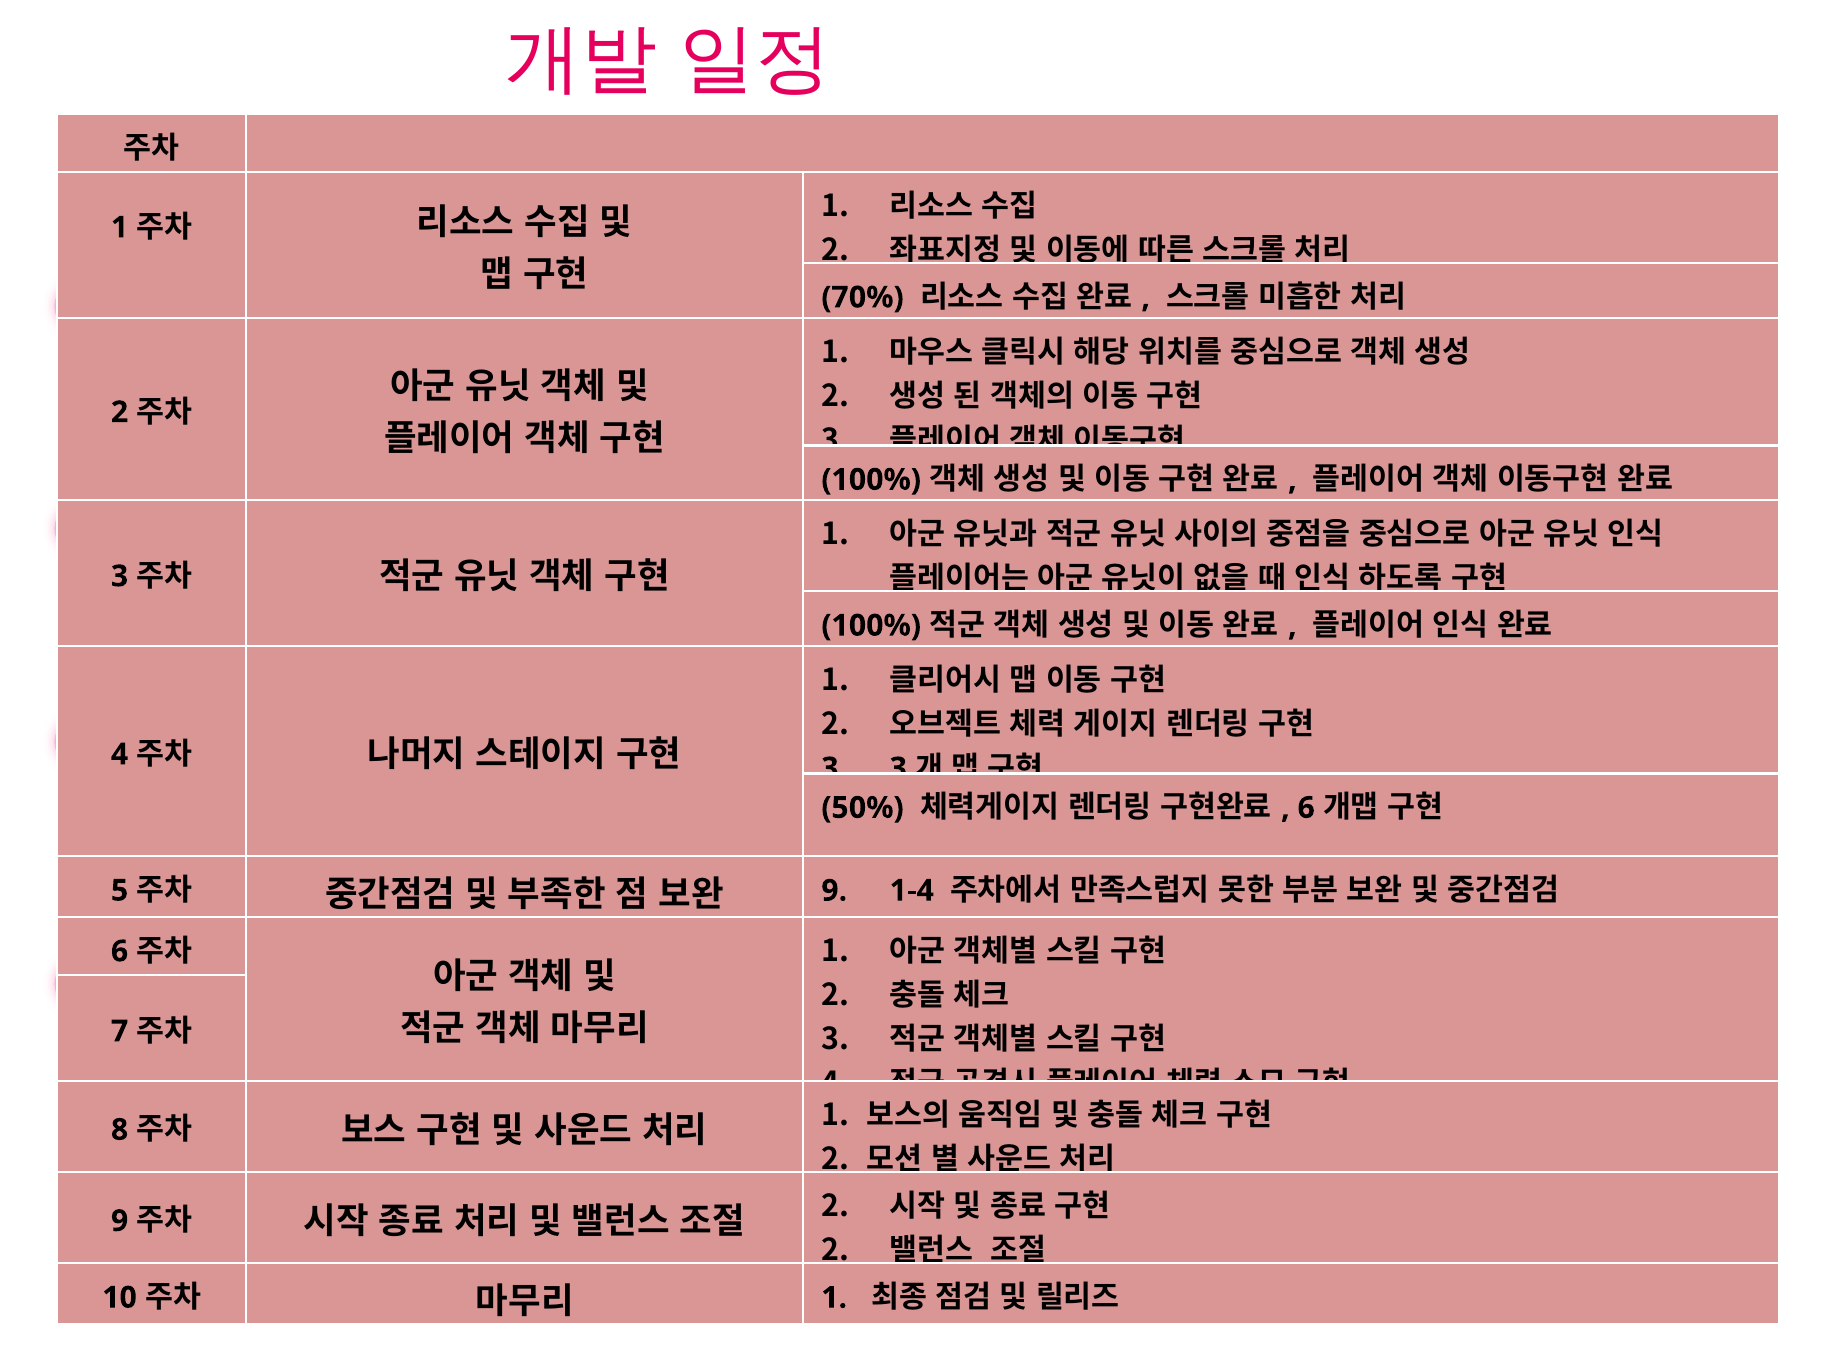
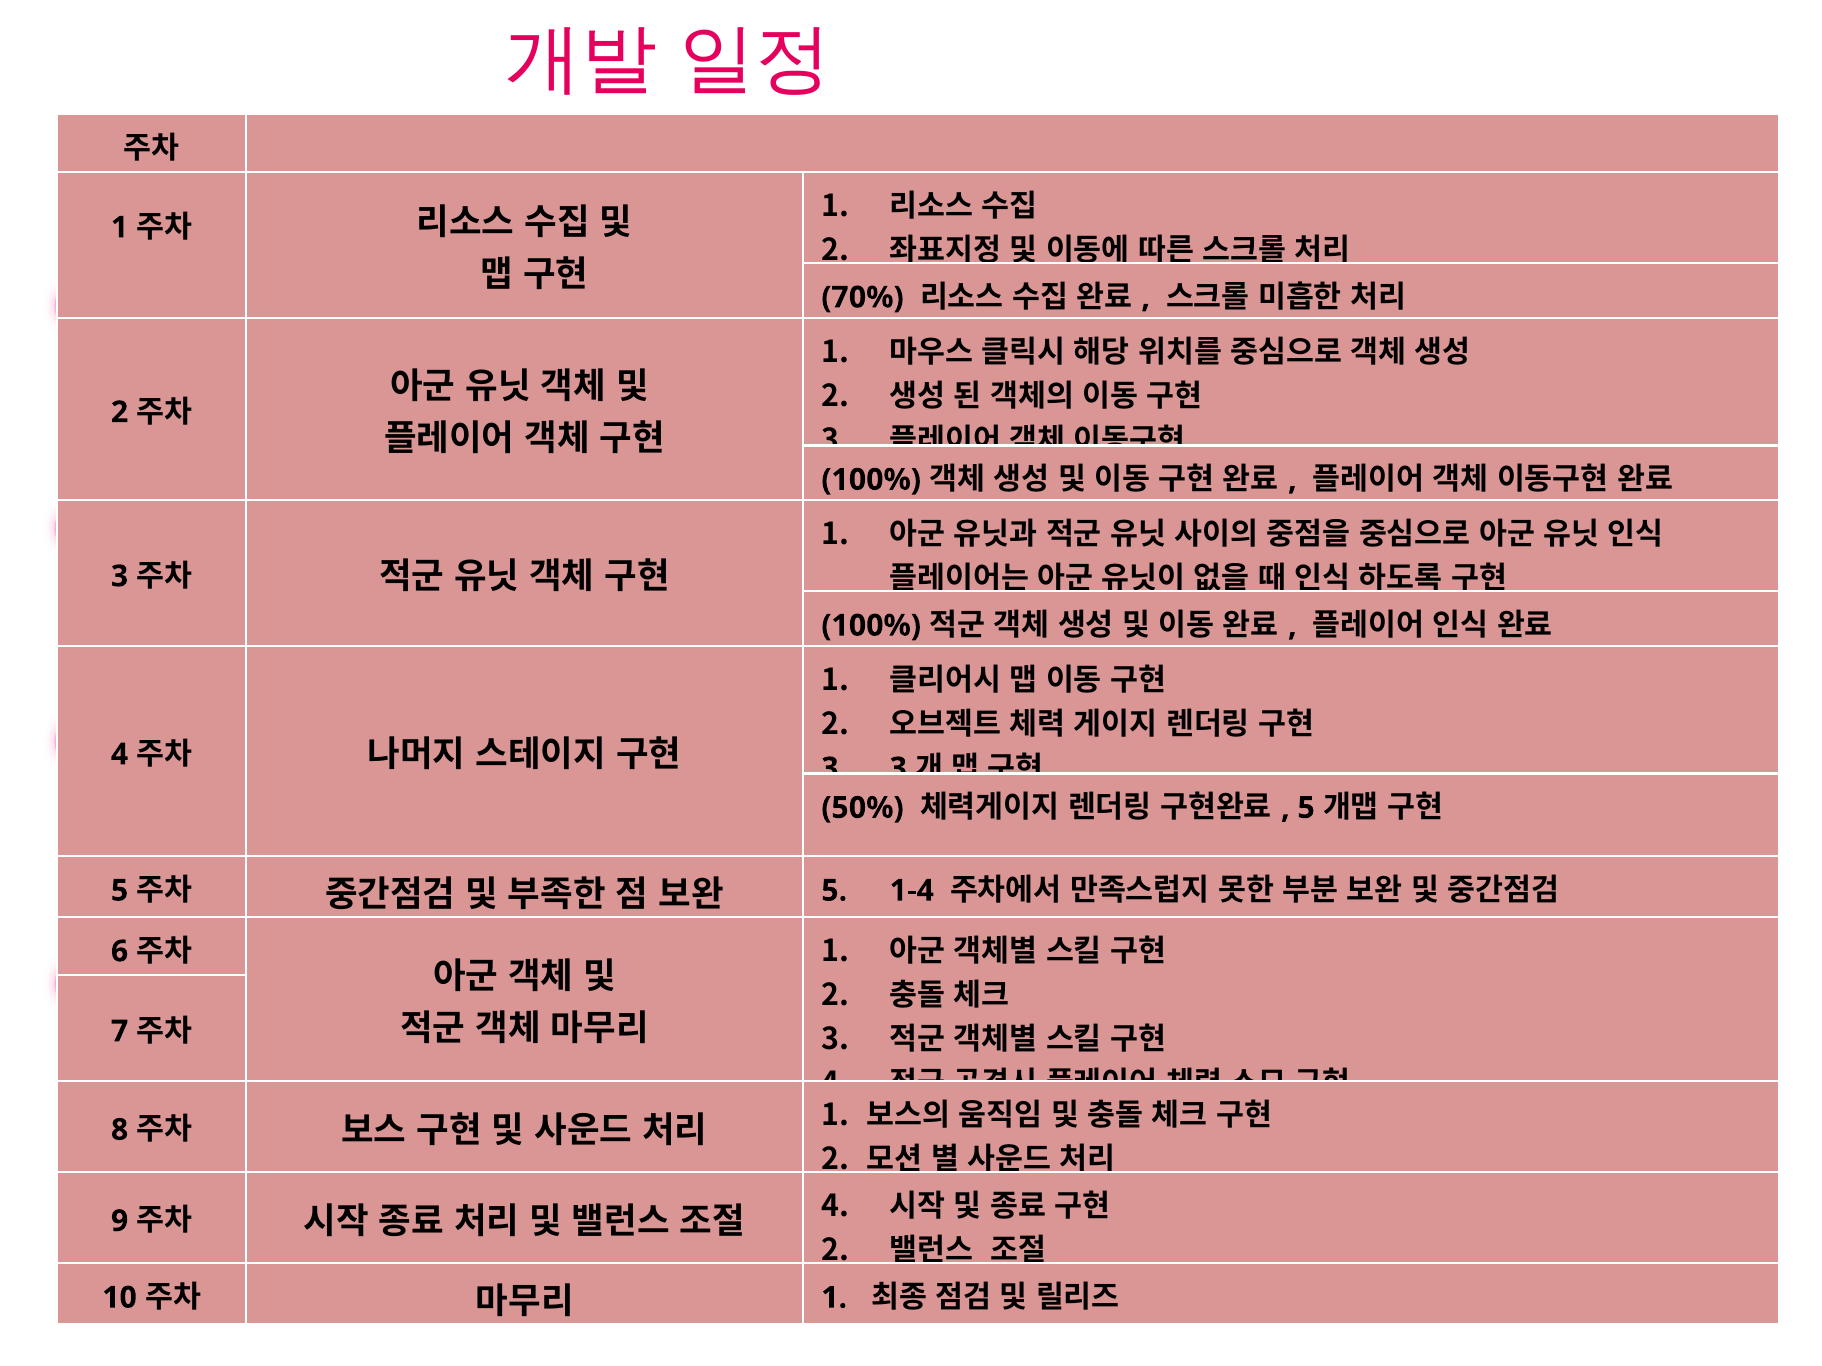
6 at (1306, 808): 6 -> 5
9 at (834, 891): 9 -> 5
2 at (835, 1207): 2 -> 4
